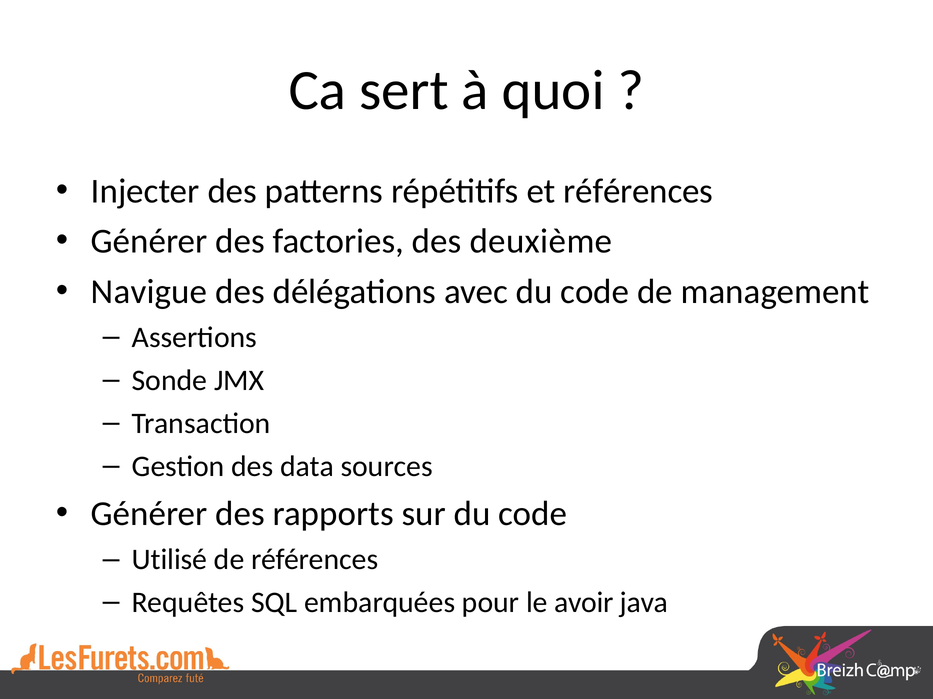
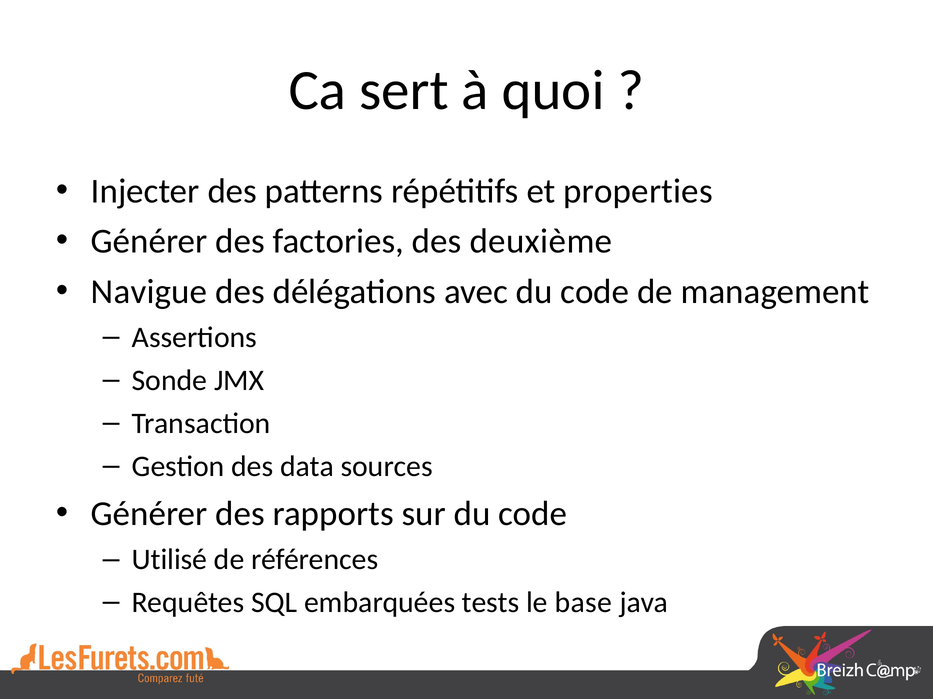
et références: références -> properties
pour: pour -> tests
avoir: avoir -> base
